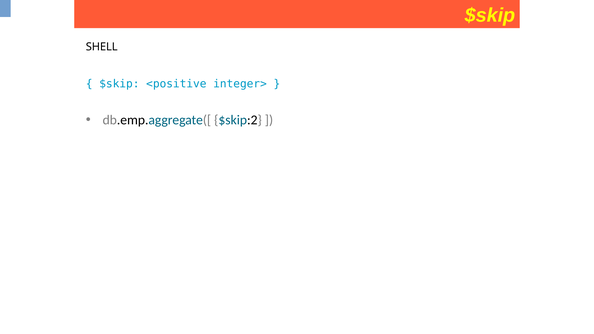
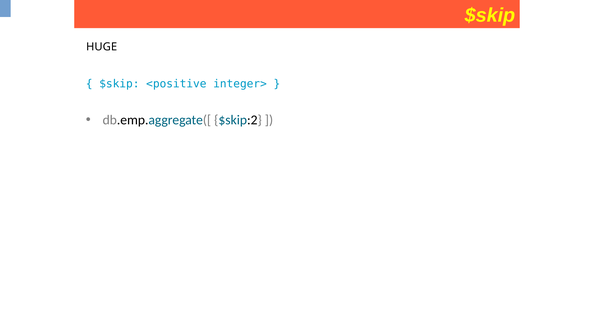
SHELL: SHELL -> HUGE
